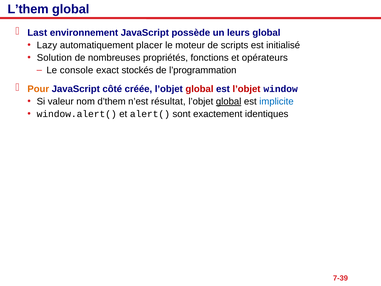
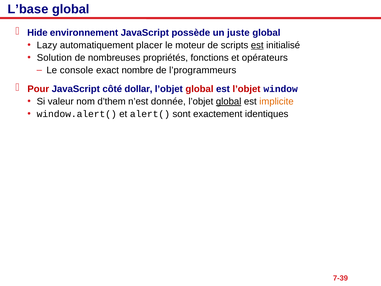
L’them: L’them -> L’base
Last: Last -> Hide
leurs: leurs -> juste
est at (257, 45) underline: none -> present
stockés: stockés -> nombre
l’programmation: l’programmation -> l’programmeurs
Pour colour: orange -> red
créée: créée -> dollar
résultat: résultat -> donnée
implicite colour: blue -> orange
